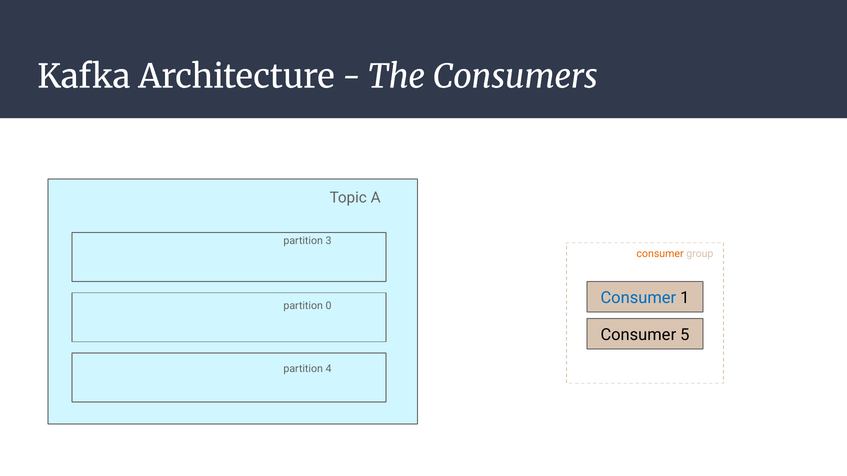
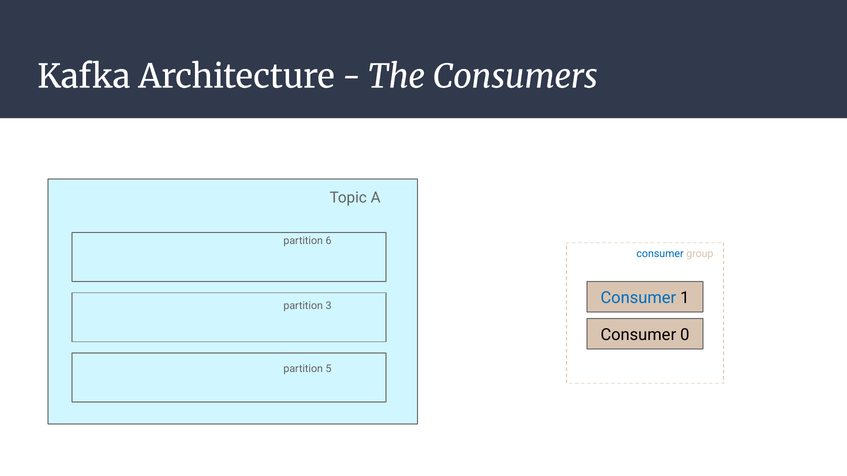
3: 3 -> 6
consumer at (660, 254) colour: orange -> blue
0: 0 -> 3
5: 5 -> 0
4: 4 -> 5
